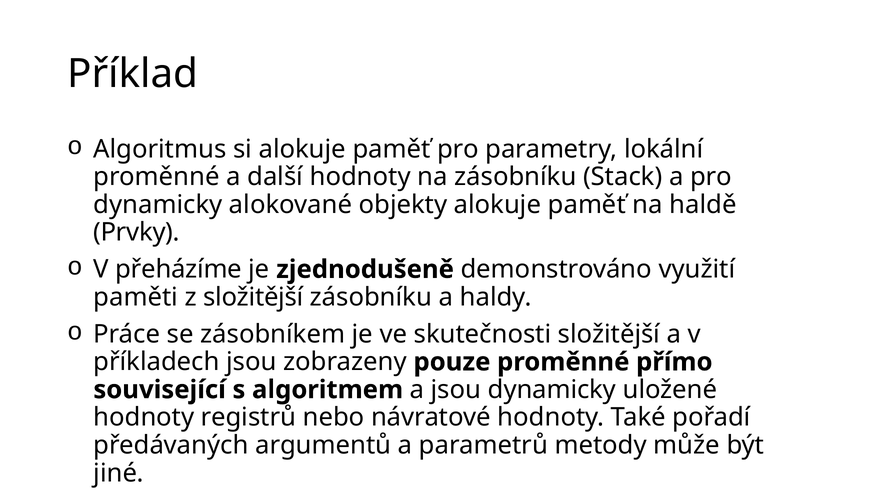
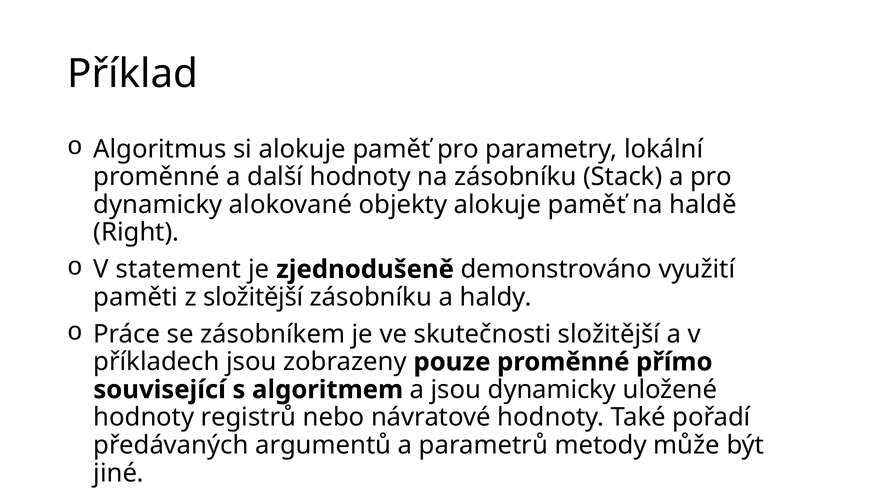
Prvky: Prvky -> Right
přeházíme: přeházíme -> statement
